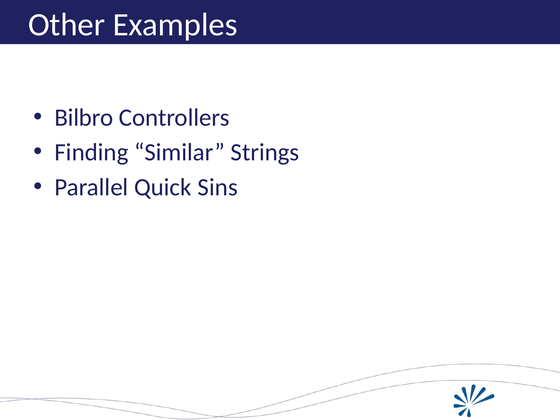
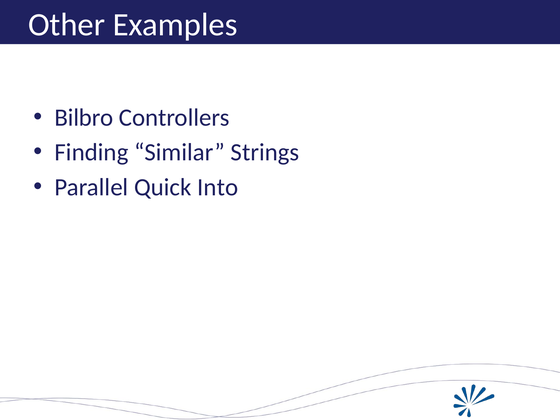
Sins: Sins -> Into
